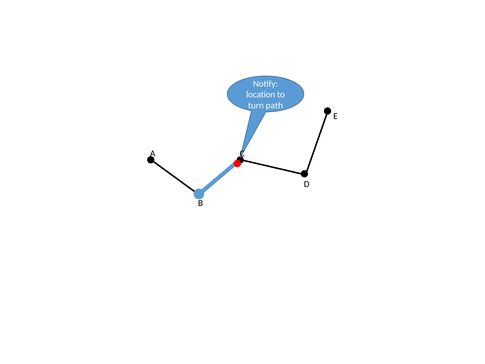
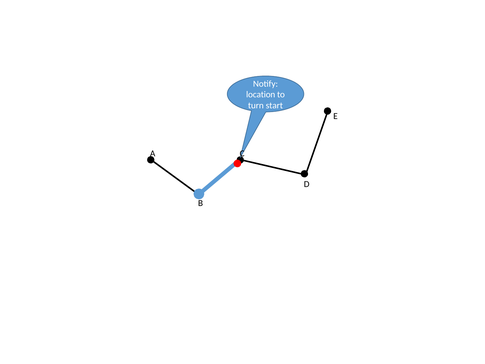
path: path -> start
